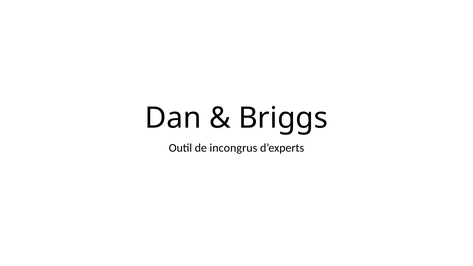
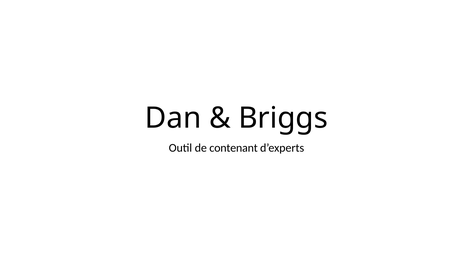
incongrus: incongrus -> contenant
